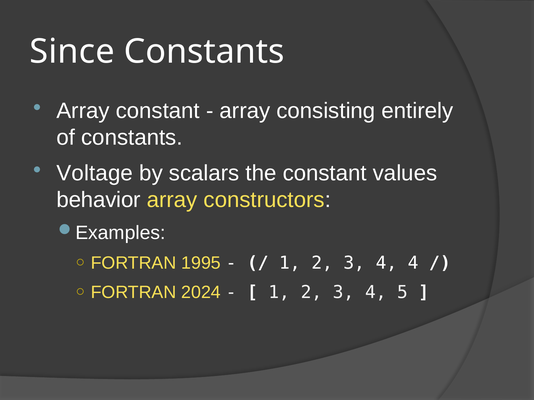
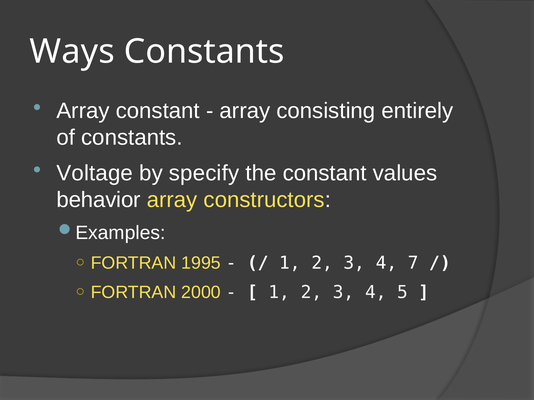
Since: Since -> Ways
scalars: scalars -> specify
4 4: 4 -> 7
2024: 2024 -> 2000
